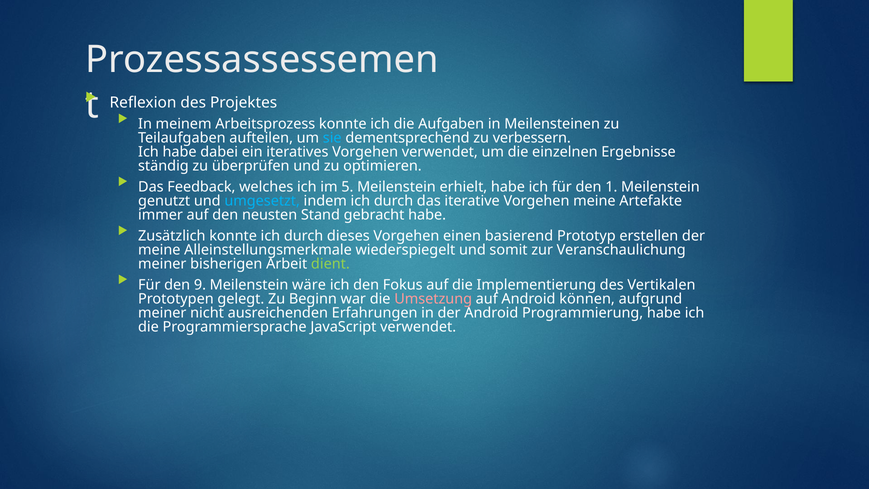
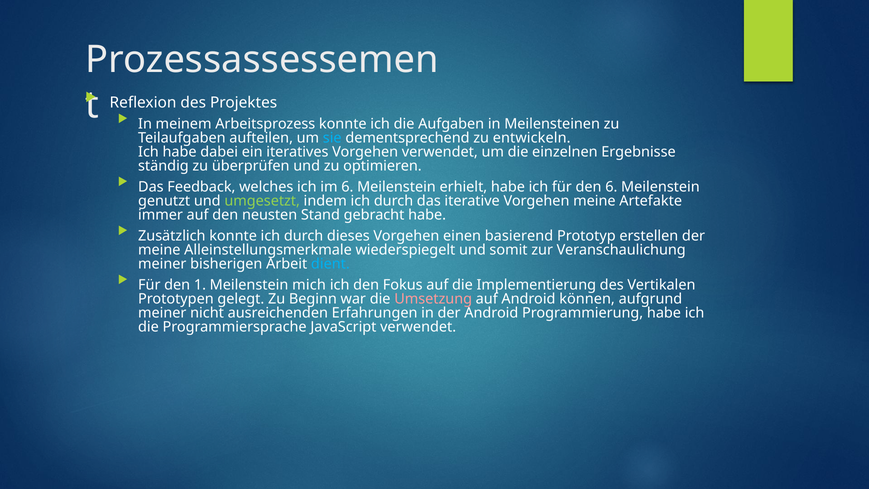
verbessern: verbessern -> entwickeln
im 5: 5 -> 6
den 1: 1 -> 6
umgesetzt colour: light blue -> light green
dient colour: light green -> light blue
9: 9 -> 1
wäre: wäre -> mich
